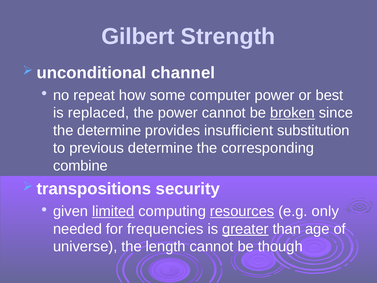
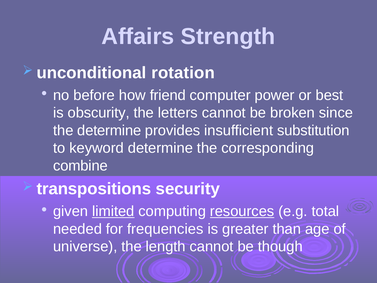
Gilbert: Gilbert -> Affairs
channel: channel -> rotation
repeat: repeat -> before
some: some -> friend
replaced: replaced -> obscurity
the power: power -> letters
broken underline: present -> none
previous: previous -> keyword
only: only -> total
greater underline: present -> none
